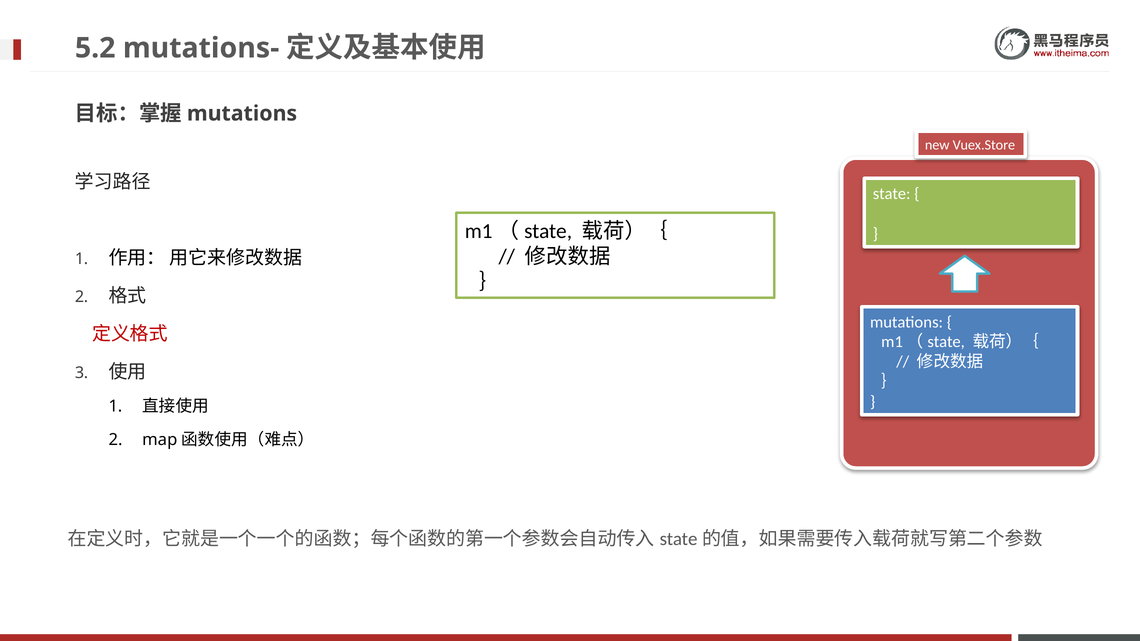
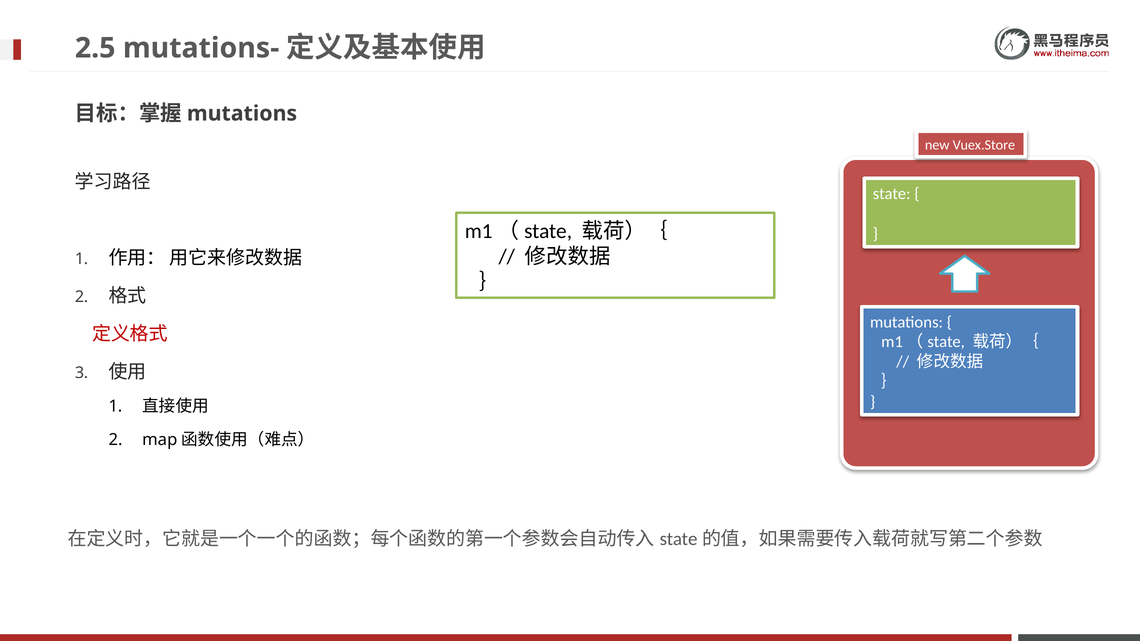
5.2: 5.2 -> 2.5
